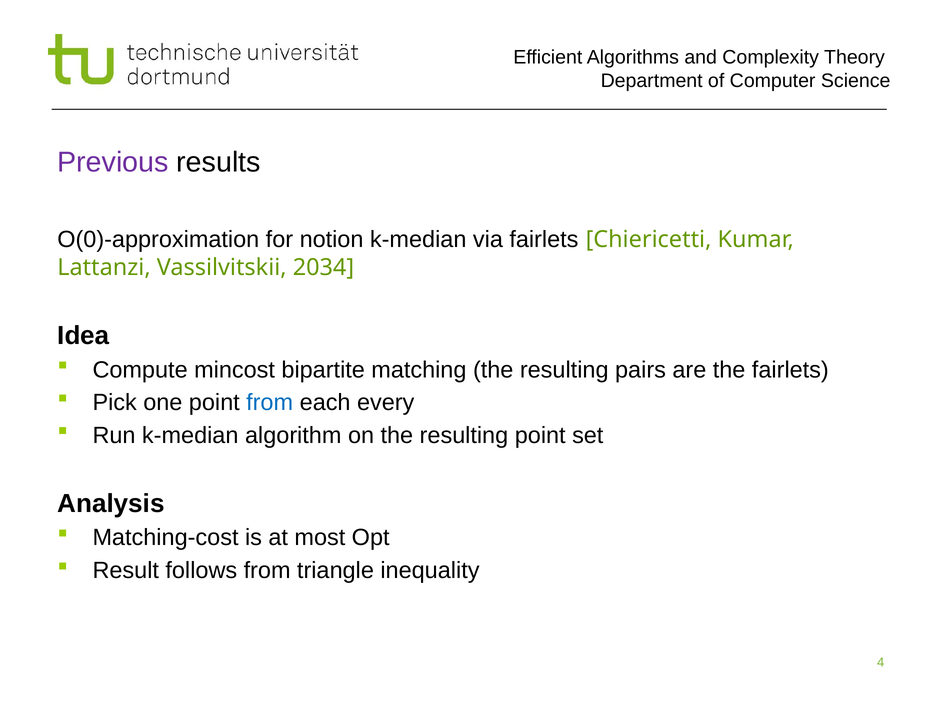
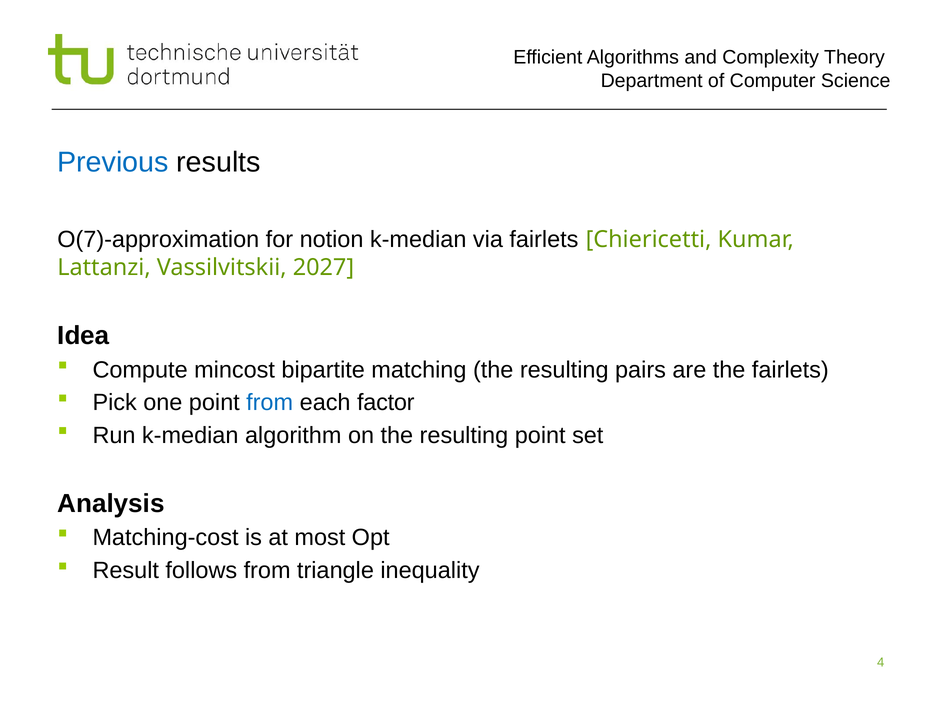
Previous colour: purple -> blue
O(0)-approximation: O(0)-approximation -> O(7)-approximation
2034: 2034 -> 2027
every: every -> factor
